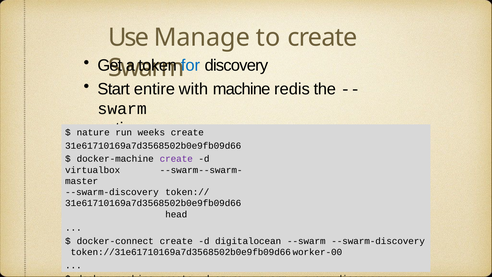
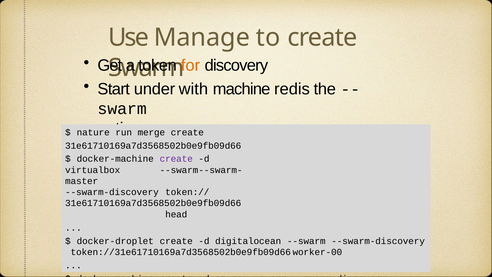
for colour: blue -> orange
entire: entire -> under
weeks: weeks -> merge
docker-connect: docker-connect -> docker-droplet
